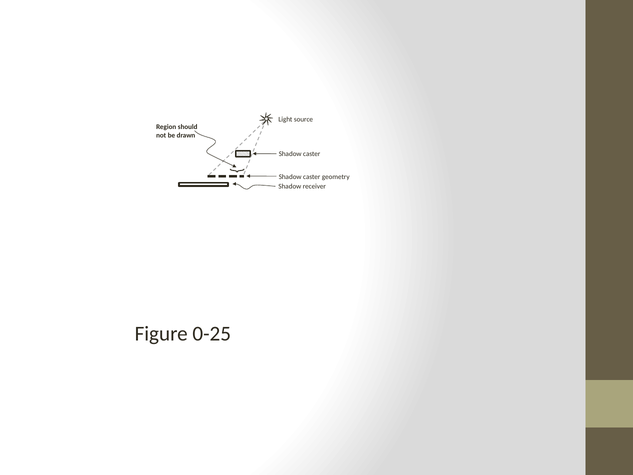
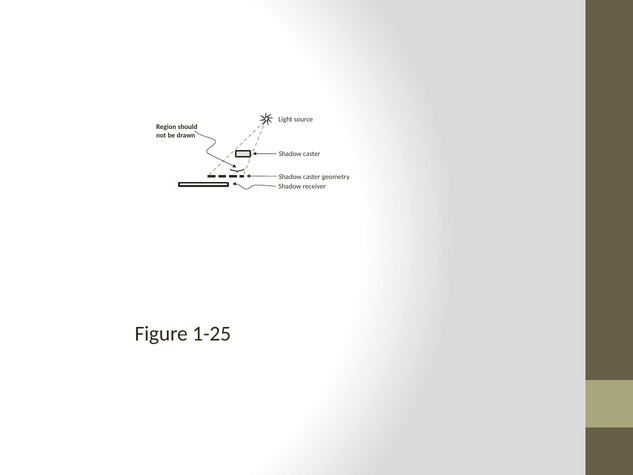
0-25: 0-25 -> 1-25
